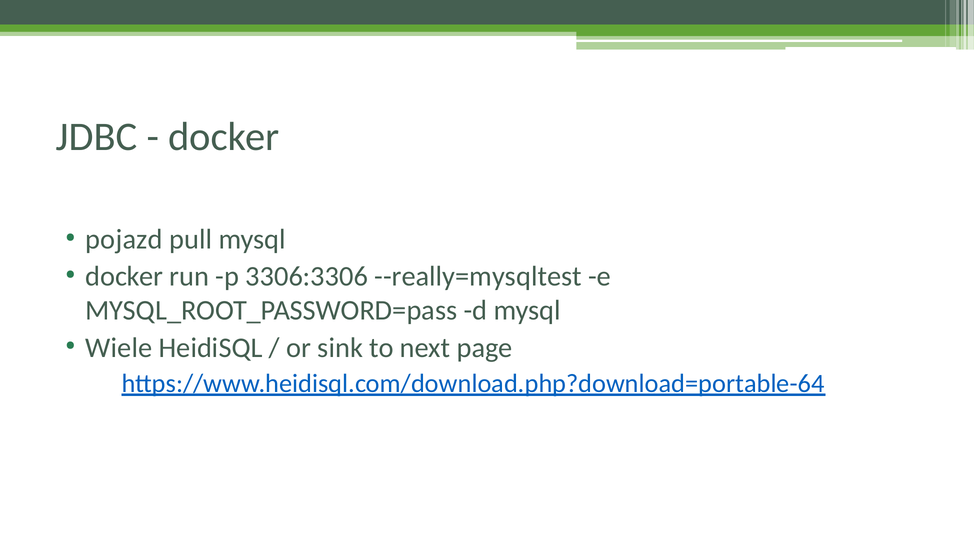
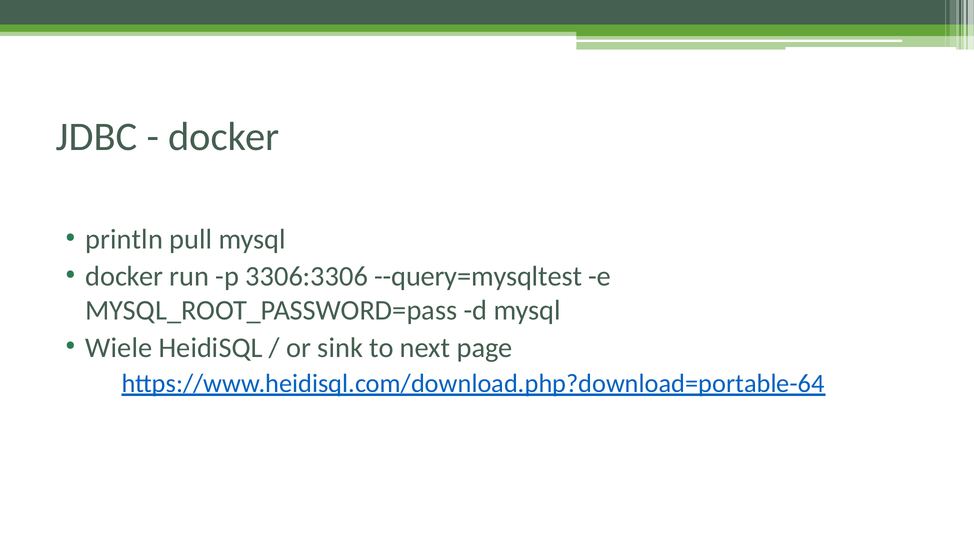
pojazd: pojazd -> println
--really=mysqltest: --really=mysqltest -> --query=mysqltest
